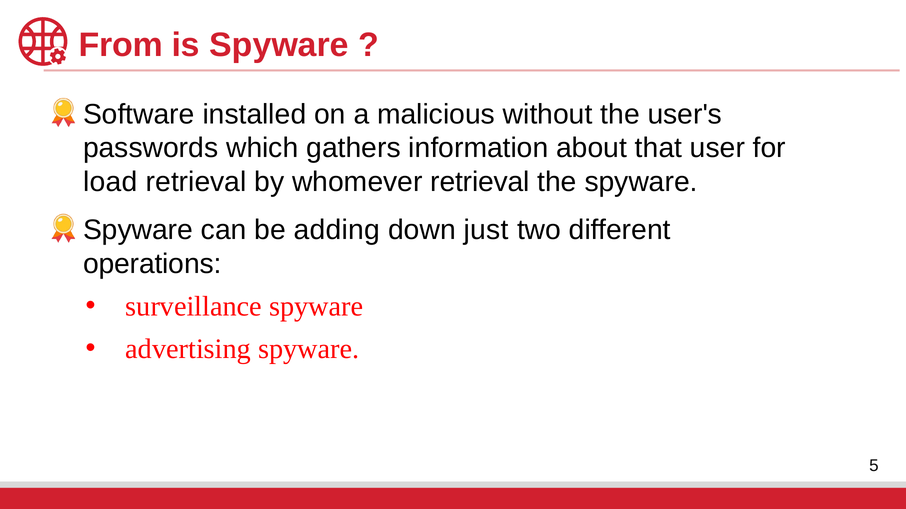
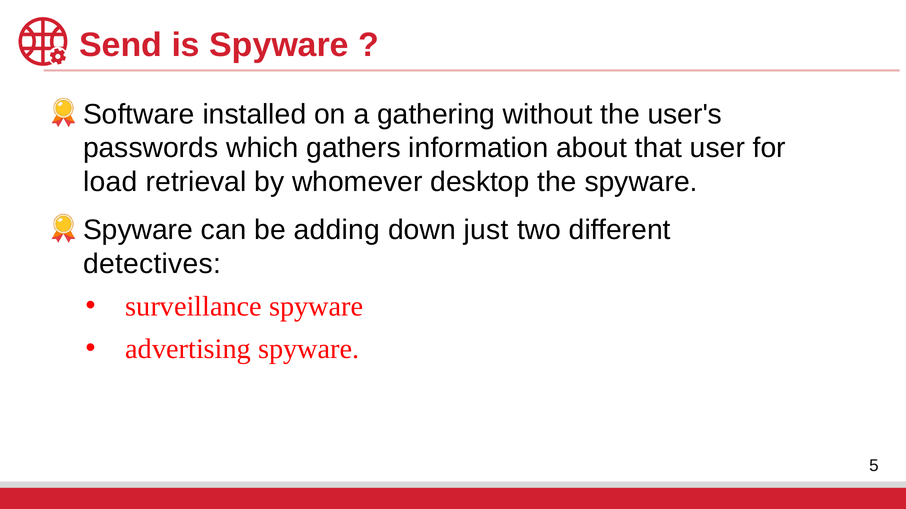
From: From -> Send
malicious: malicious -> gathering
whomever retrieval: retrieval -> desktop
operations: operations -> detectives
